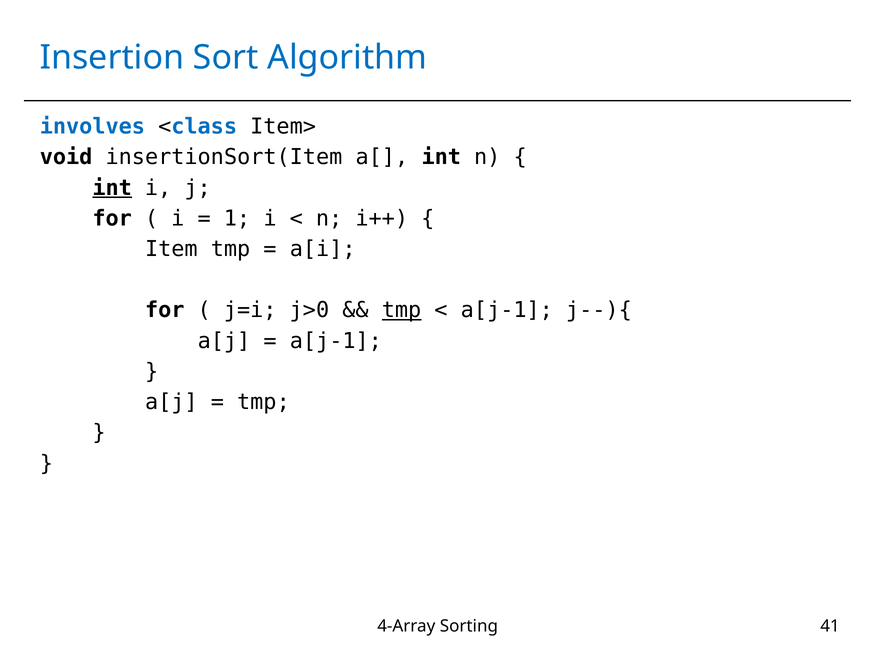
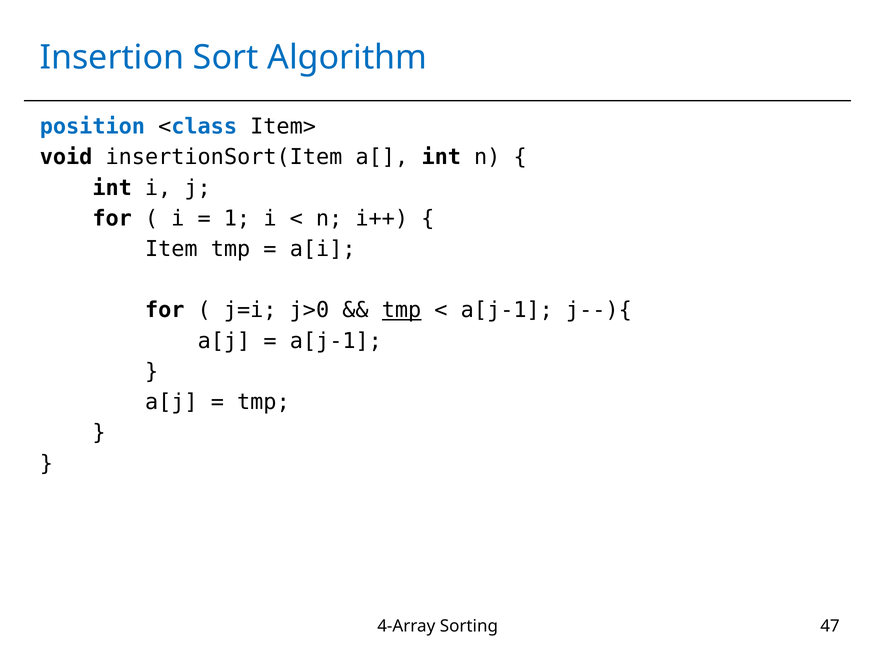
involves: involves -> position
int at (112, 188) underline: present -> none
41: 41 -> 47
